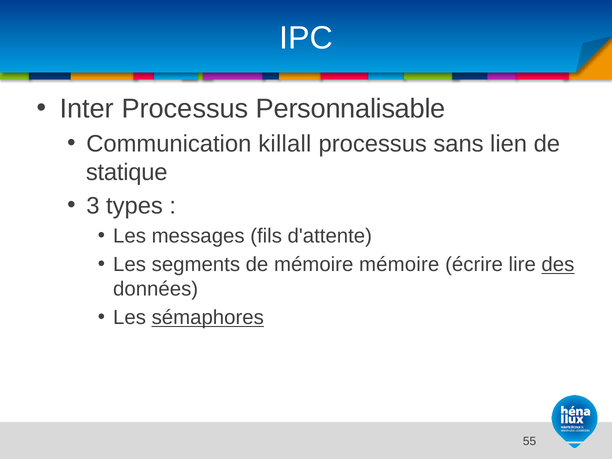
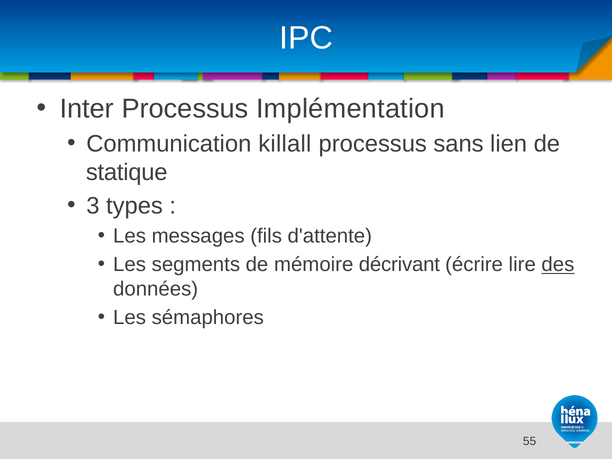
Personnalisable: Personnalisable -> Implémentation
mémoire mémoire: mémoire -> décrivant
sémaphores underline: present -> none
